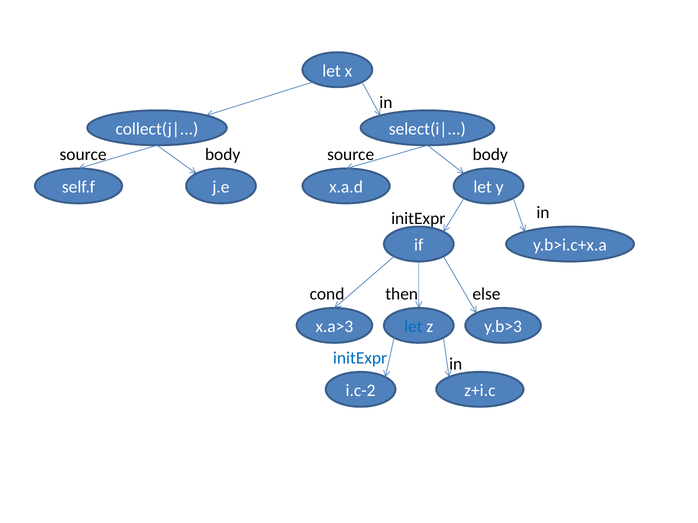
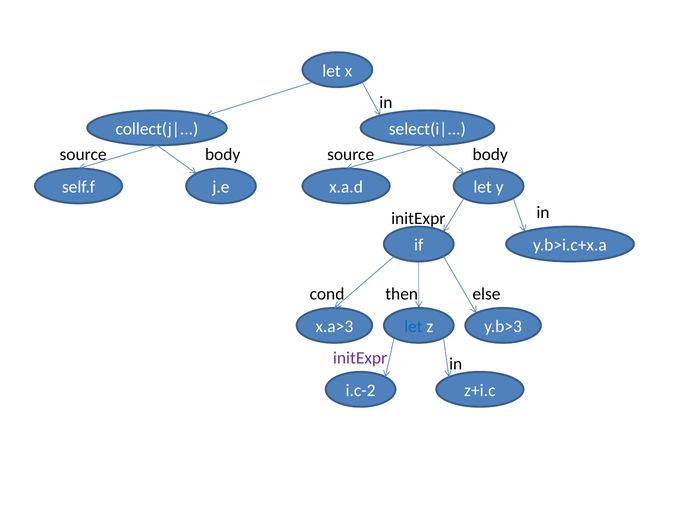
initExpr at (360, 358) colour: blue -> purple
